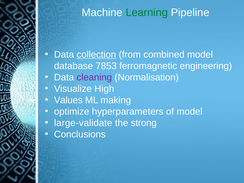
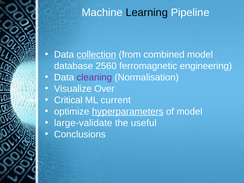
Learning colour: green -> black
7853: 7853 -> 2560
High: High -> Over
Values: Values -> Critical
making: making -> current
hyperparameters underline: none -> present
strong: strong -> useful
